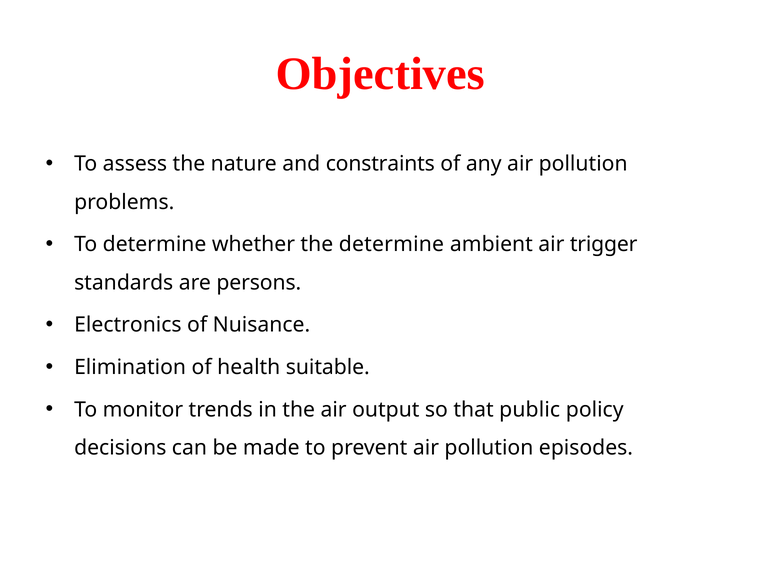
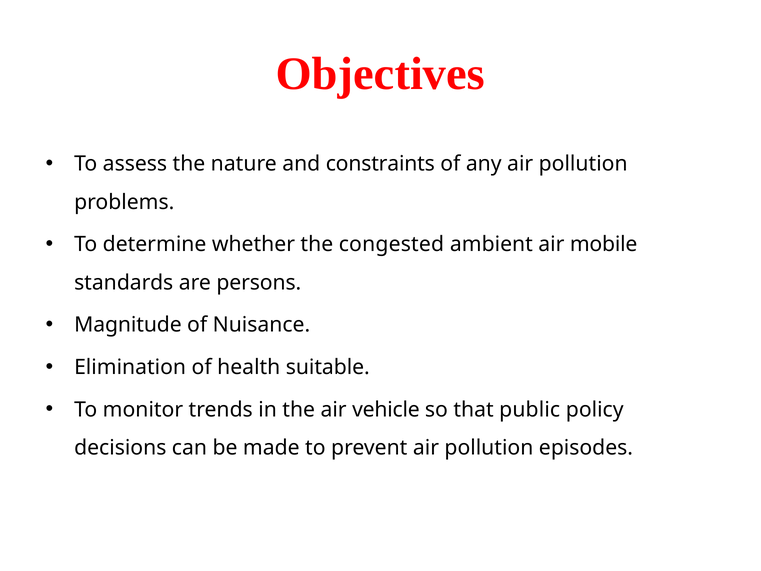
the determine: determine -> congested
trigger: trigger -> mobile
Electronics: Electronics -> Magnitude
output: output -> vehicle
